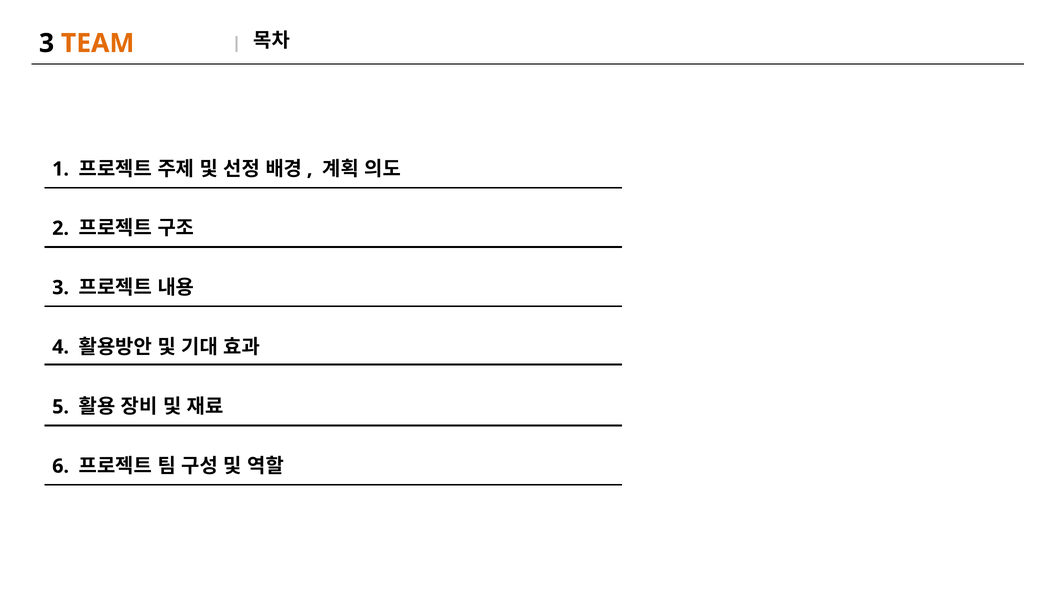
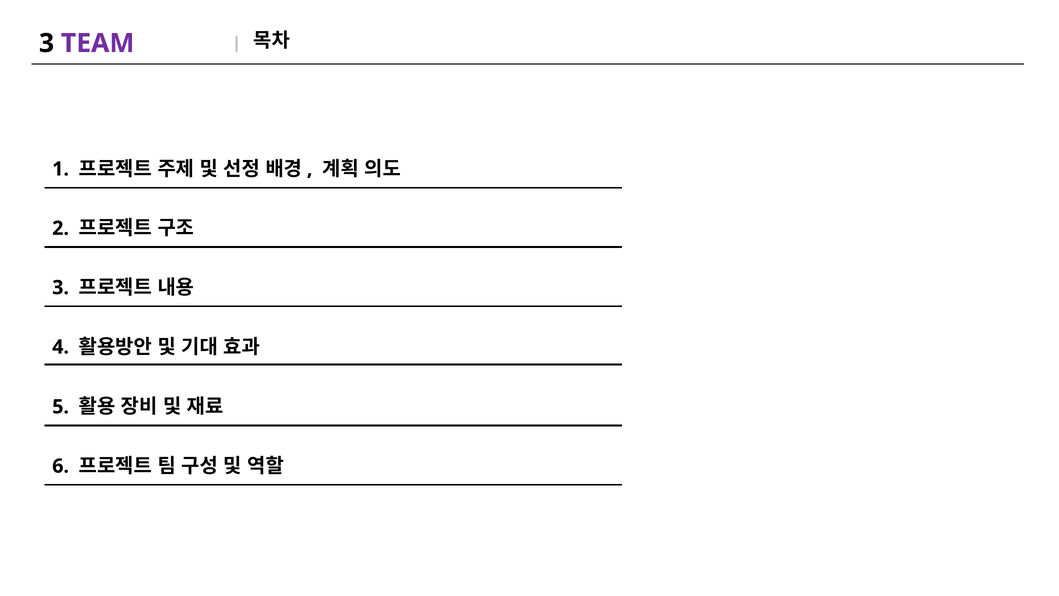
TEAM colour: orange -> purple
